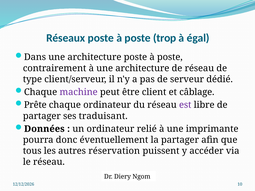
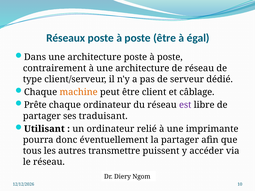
poste trop: trop -> être
machine colour: purple -> orange
Données: Données -> Utilisant
réservation: réservation -> transmettre
